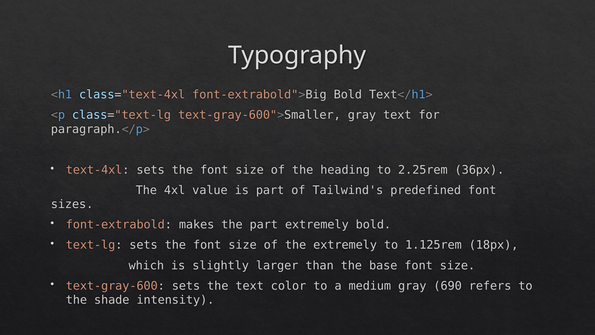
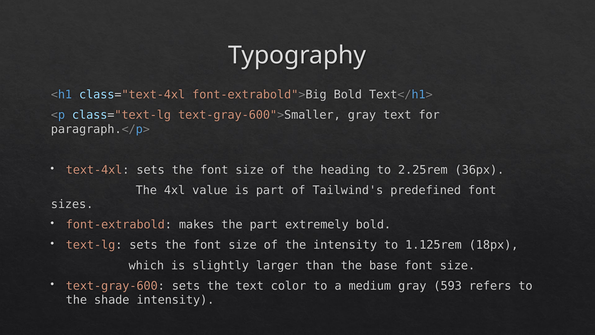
the extremely: extremely -> intensity
690: 690 -> 593
